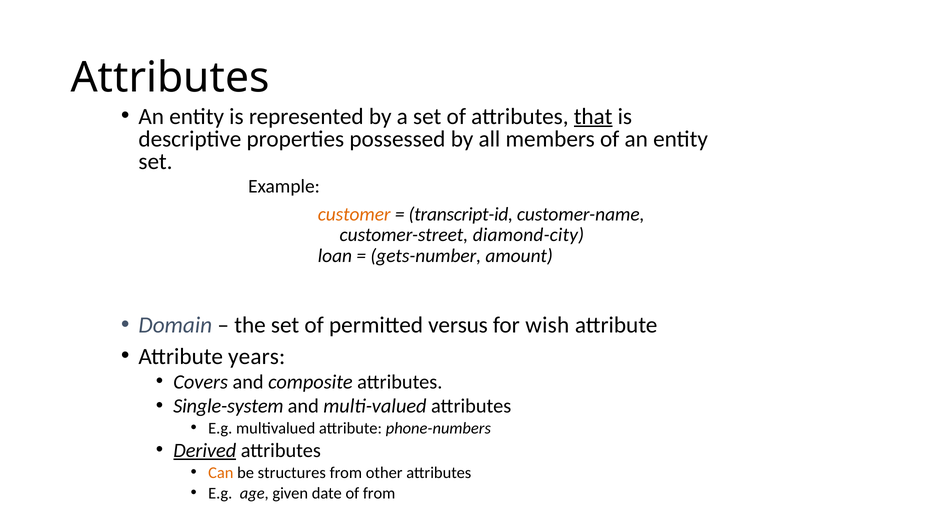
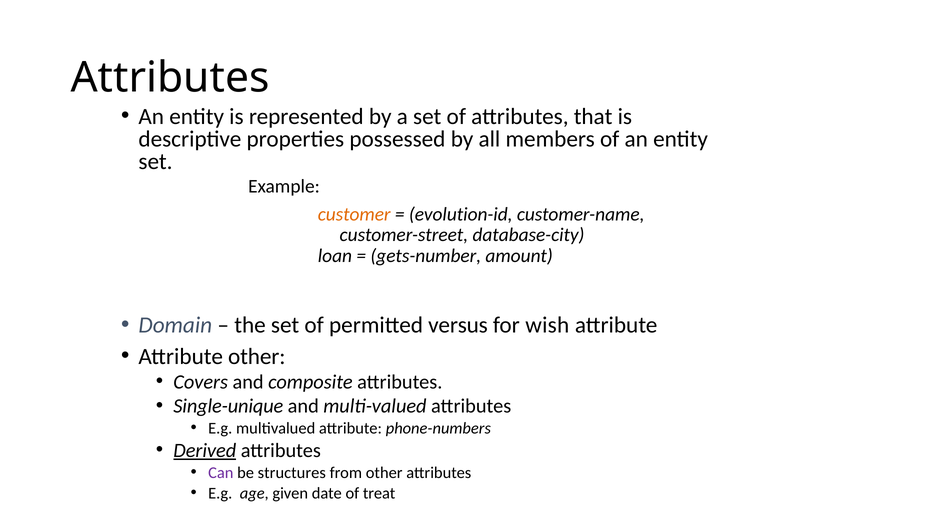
that underline: present -> none
transcript-id: transcript-id -> evolution-id
diamond-city: diamond-city -> database-city
Attribute years: years -> other
Single-system: Single-system -> Single-unique
Can colour: orange -> purple
of from: from -> treat
